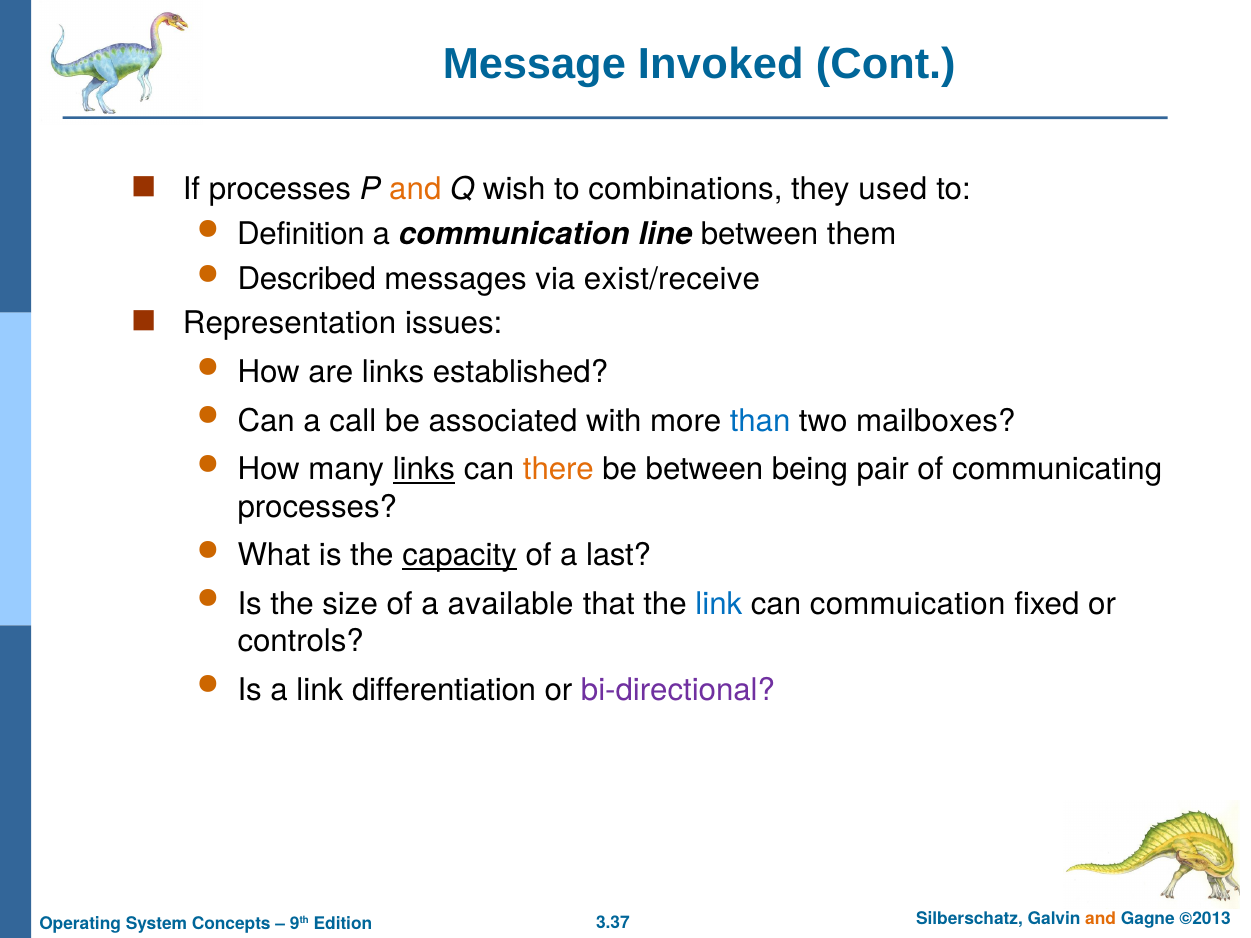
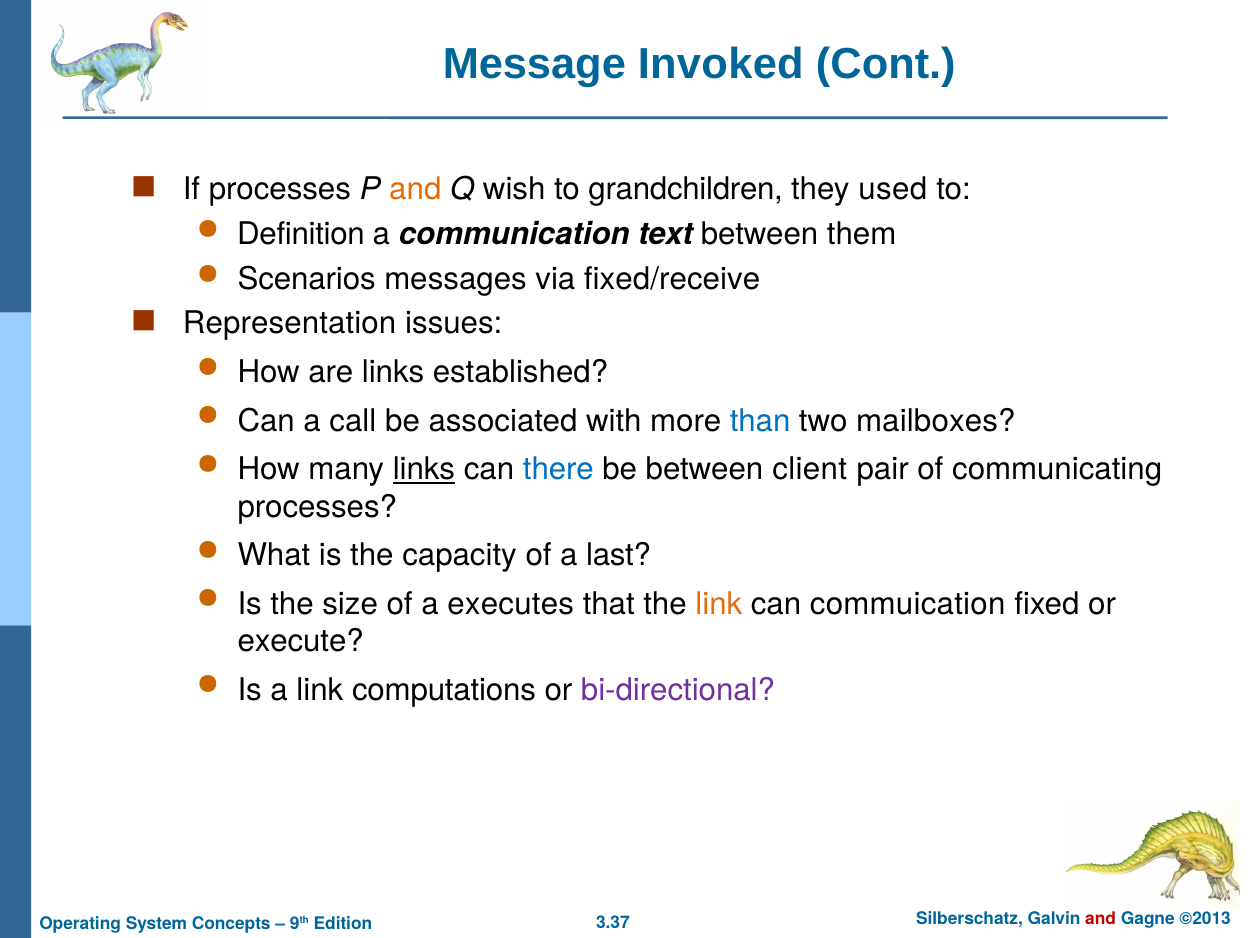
combinations: combinations -> grandchildren
line: line -> text
Described: Described -> Scenarios
exist/receive: exist/receive -> fixed/receive
there colour: orange -> blue
being: being -> client
capacity underline: present -> none
available: available -> executes
link at (719, 604) colour: blue -> orange
controls: controls -> execute
differentiation: differentiation -> computations
and at (1101, 919) colour: orange -> red
